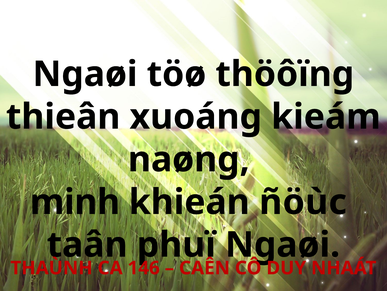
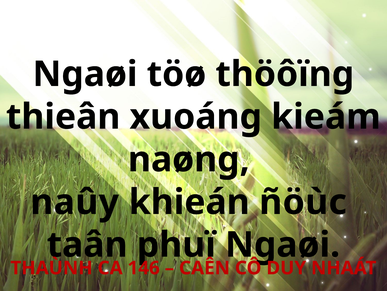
minh: minh -> naûy
